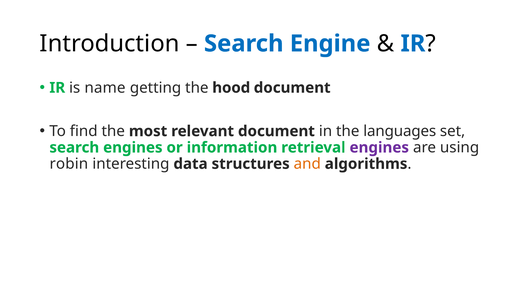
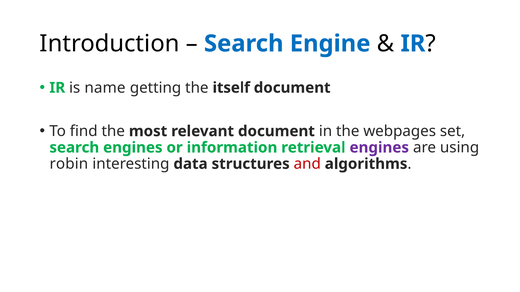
hood: hood -> itself
languages: languages -> webpages
and colour: orange -> red
